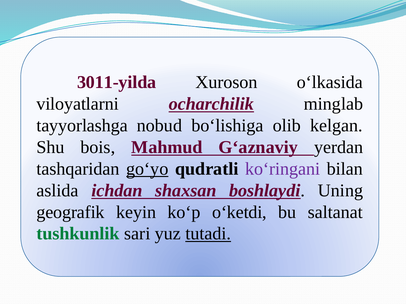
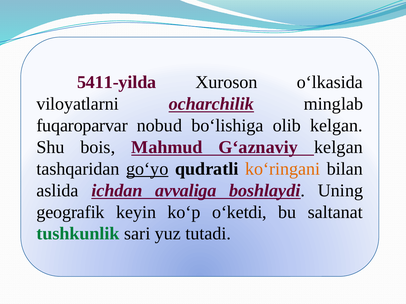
3011-yilda: 3011-yilda -> 5411-yilda
tayyorlashga: tayyorlashga -> fuqaroparvar
yеrdan: yеrdan -> kеlgan
ko‘ringani colour: purple -> orange
shaxsan: shaxsan -> avvaliga
tutadi underline: present -> none
